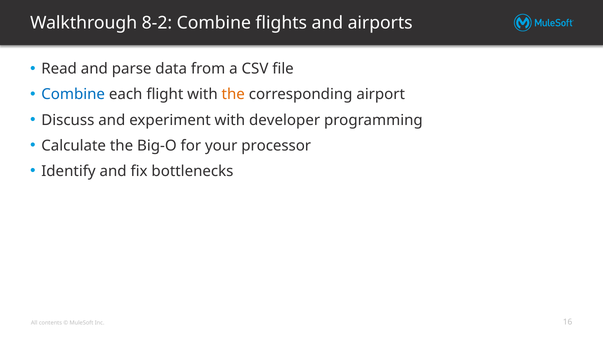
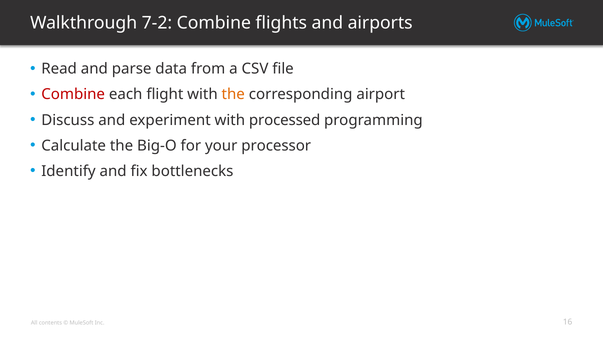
8-2: 8-2 -> 7-2
Combine at (73, 95) colour: blue -> red
developer: developer -> processed
